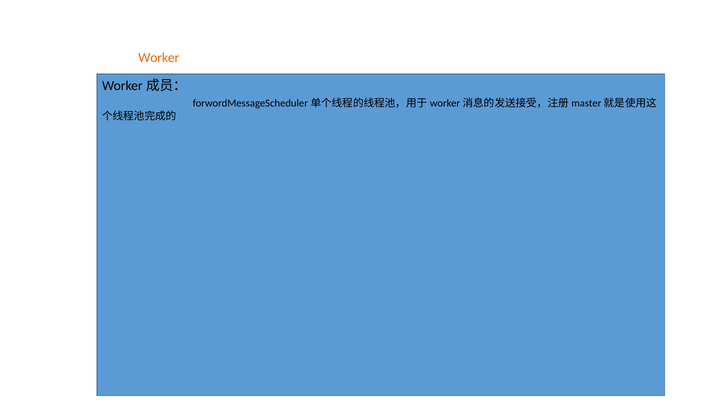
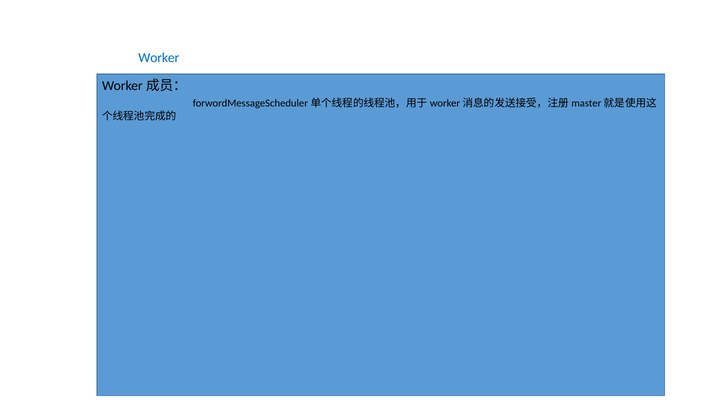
Worker colour: orange -> blue
